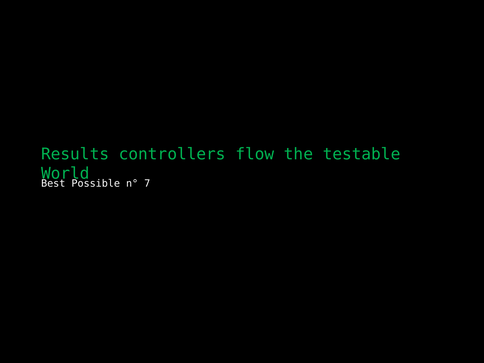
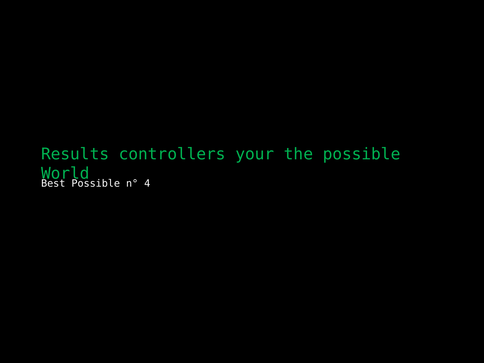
flow: flow -> your
the testable: testable -> possible
7: 7 -> 4
